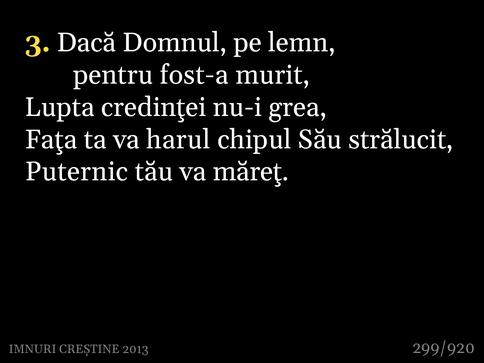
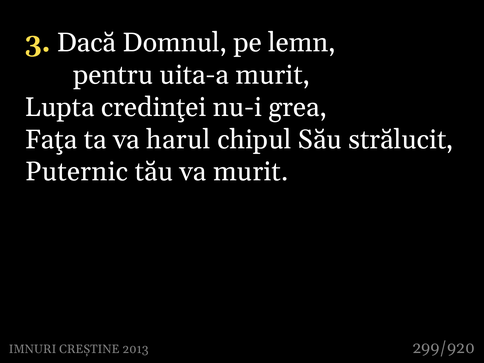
fost-a: fost-a -> uita-a
va măreţ: măreţ -> murit
